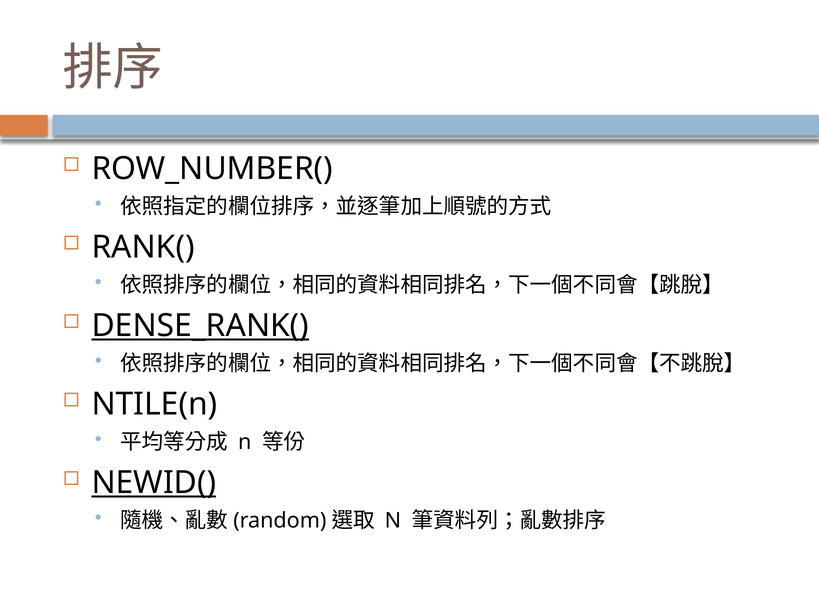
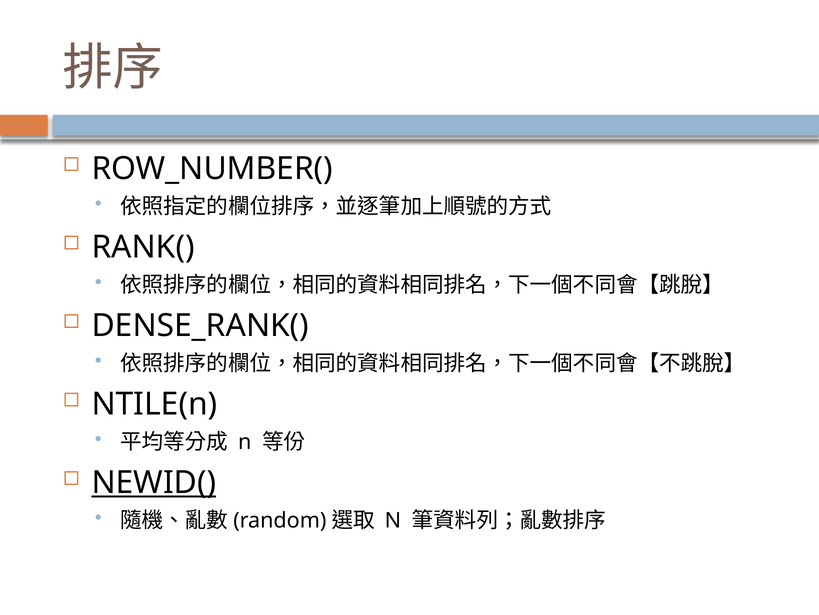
DENSE_RANK( underline: present -> none
